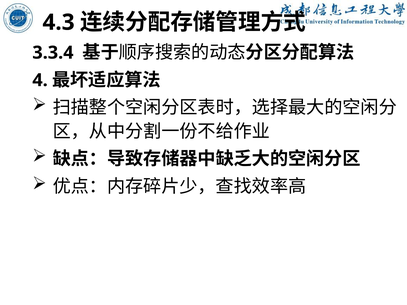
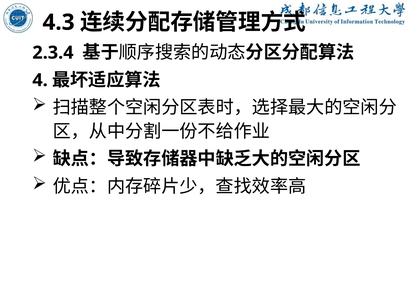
3.3.4: 3.3.4 -> 2.3.4
